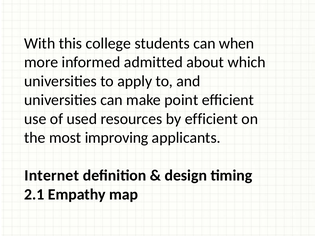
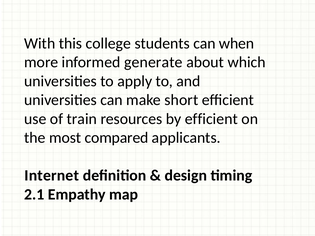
admitted: admitted -> generate
point: point -> short
used: used -> train
improving: improving -> compared
